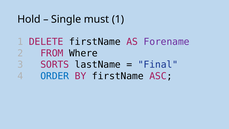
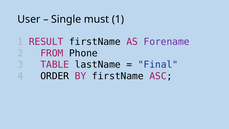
Hold: Hold -> User
DELETE: DELETE -> RESULT
Where: Where -> Phone
SORTS: SORTS -> TABLE
ORDER colour: blue -> black
